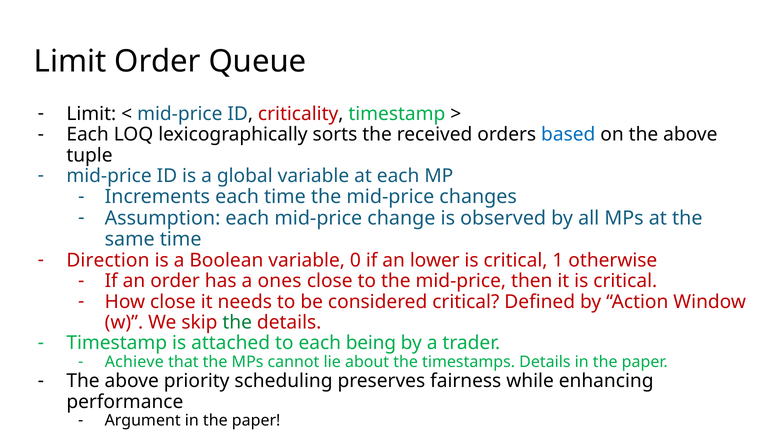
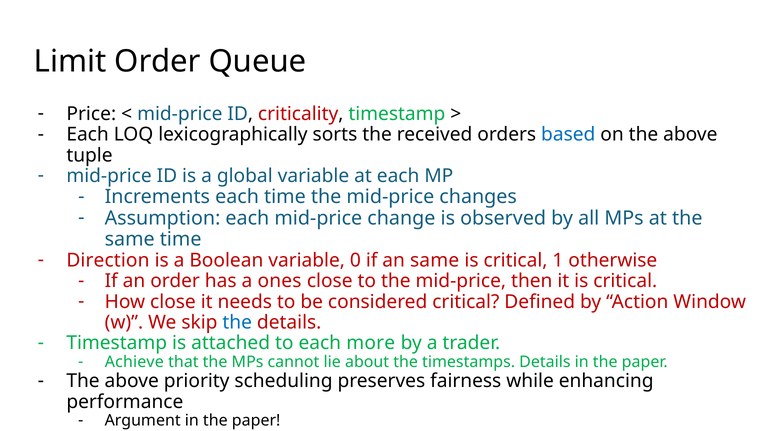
Limit at (91, 114): Limit -> Price
an lower: lower -> same
the at (237, 322) colour: green -> blue
being: being -> more
